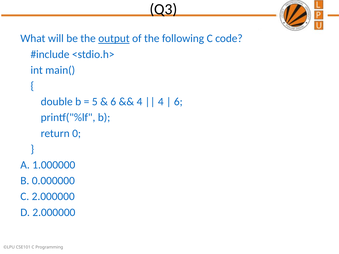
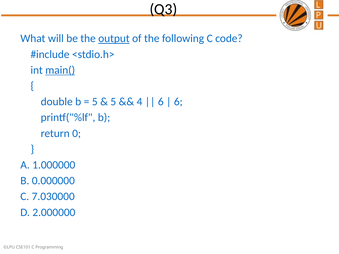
main( underline: none -> present
6 at (113, 102): 6 -> 5
4 at (161, 102): 4 -> 6
C 2.000000: 2.000000 -> 7.030000
